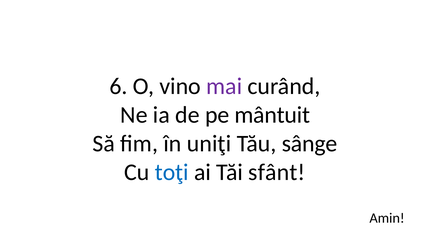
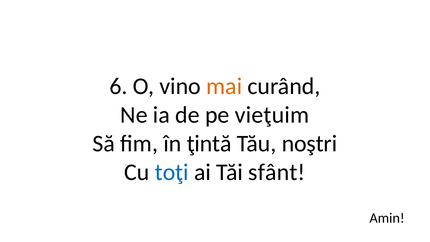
mai colour: purple -> orange
mântuit: mântuit -> vieţuim
uniţi: uniţi -> ţintă
sânge: sânge -> noştri
